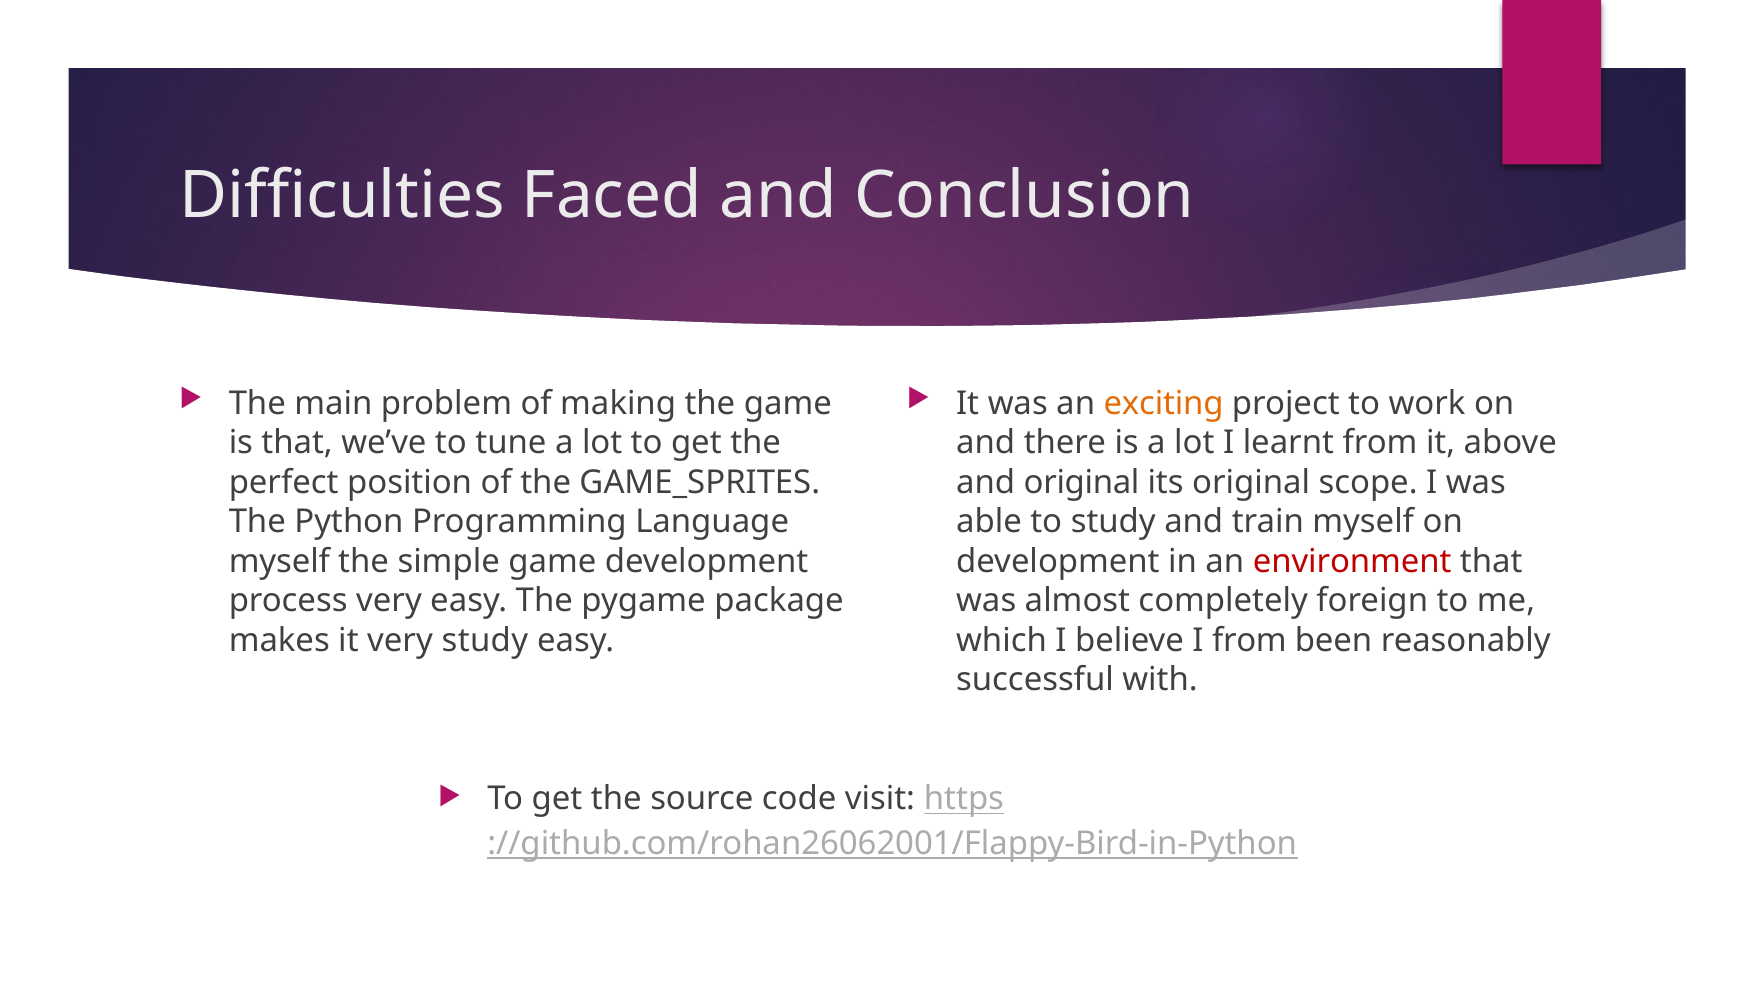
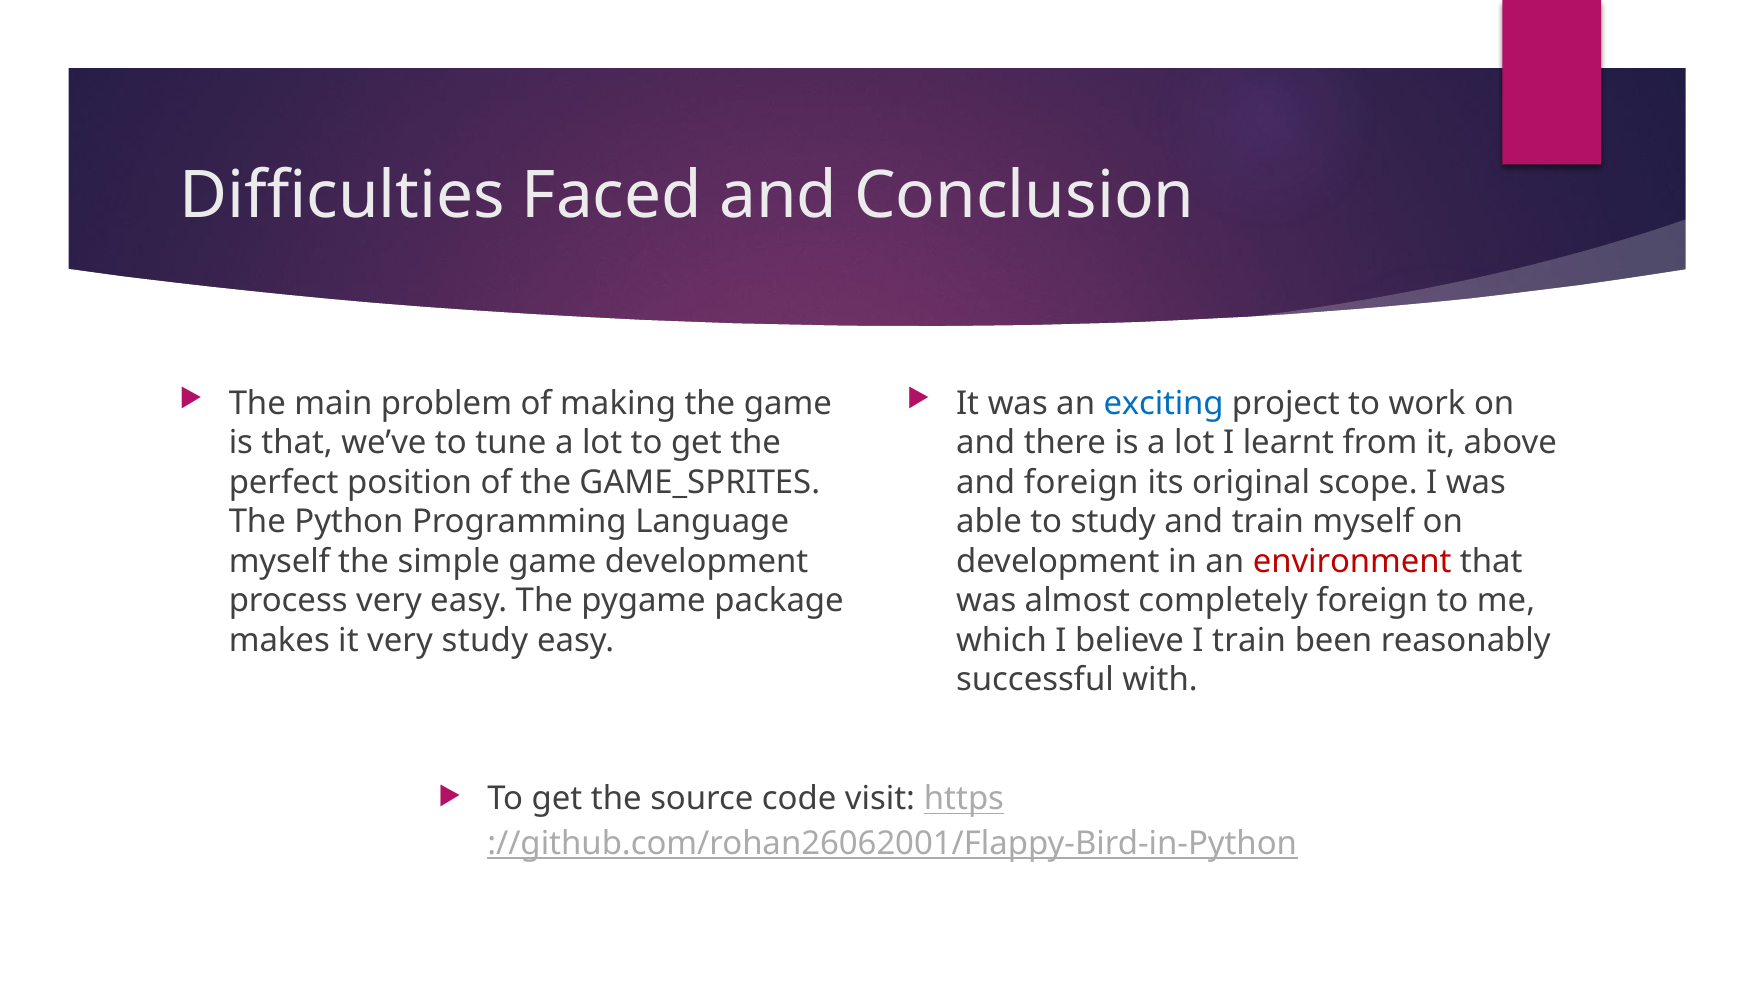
exciting colour: orange -> blue
and original: original -> foreign
I from: from -> train
